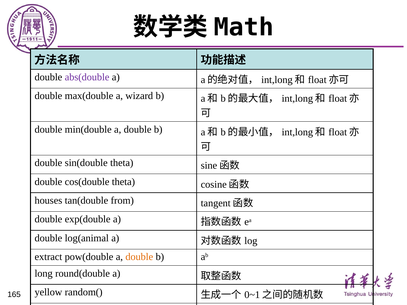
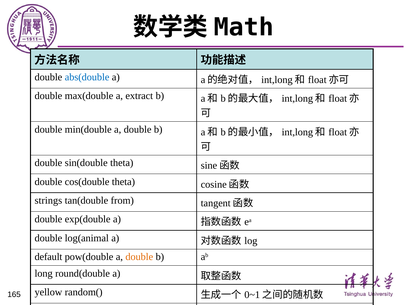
abs(double colour: purple -> blue
wizard: wizard -> extract
houses: houses -> strings
extract: extract -> default
